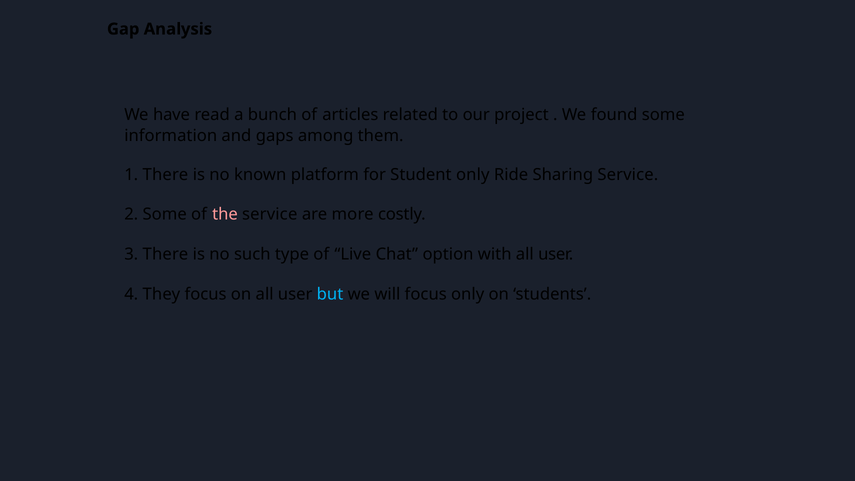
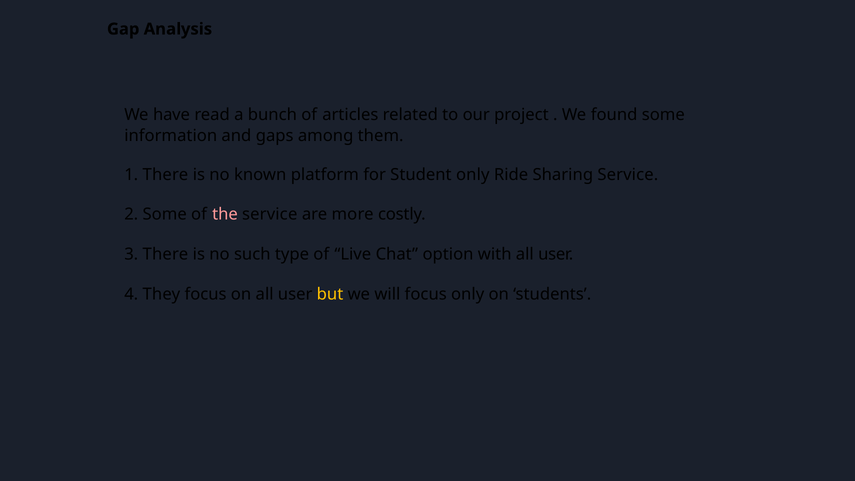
but colour: light blue -> yellow
